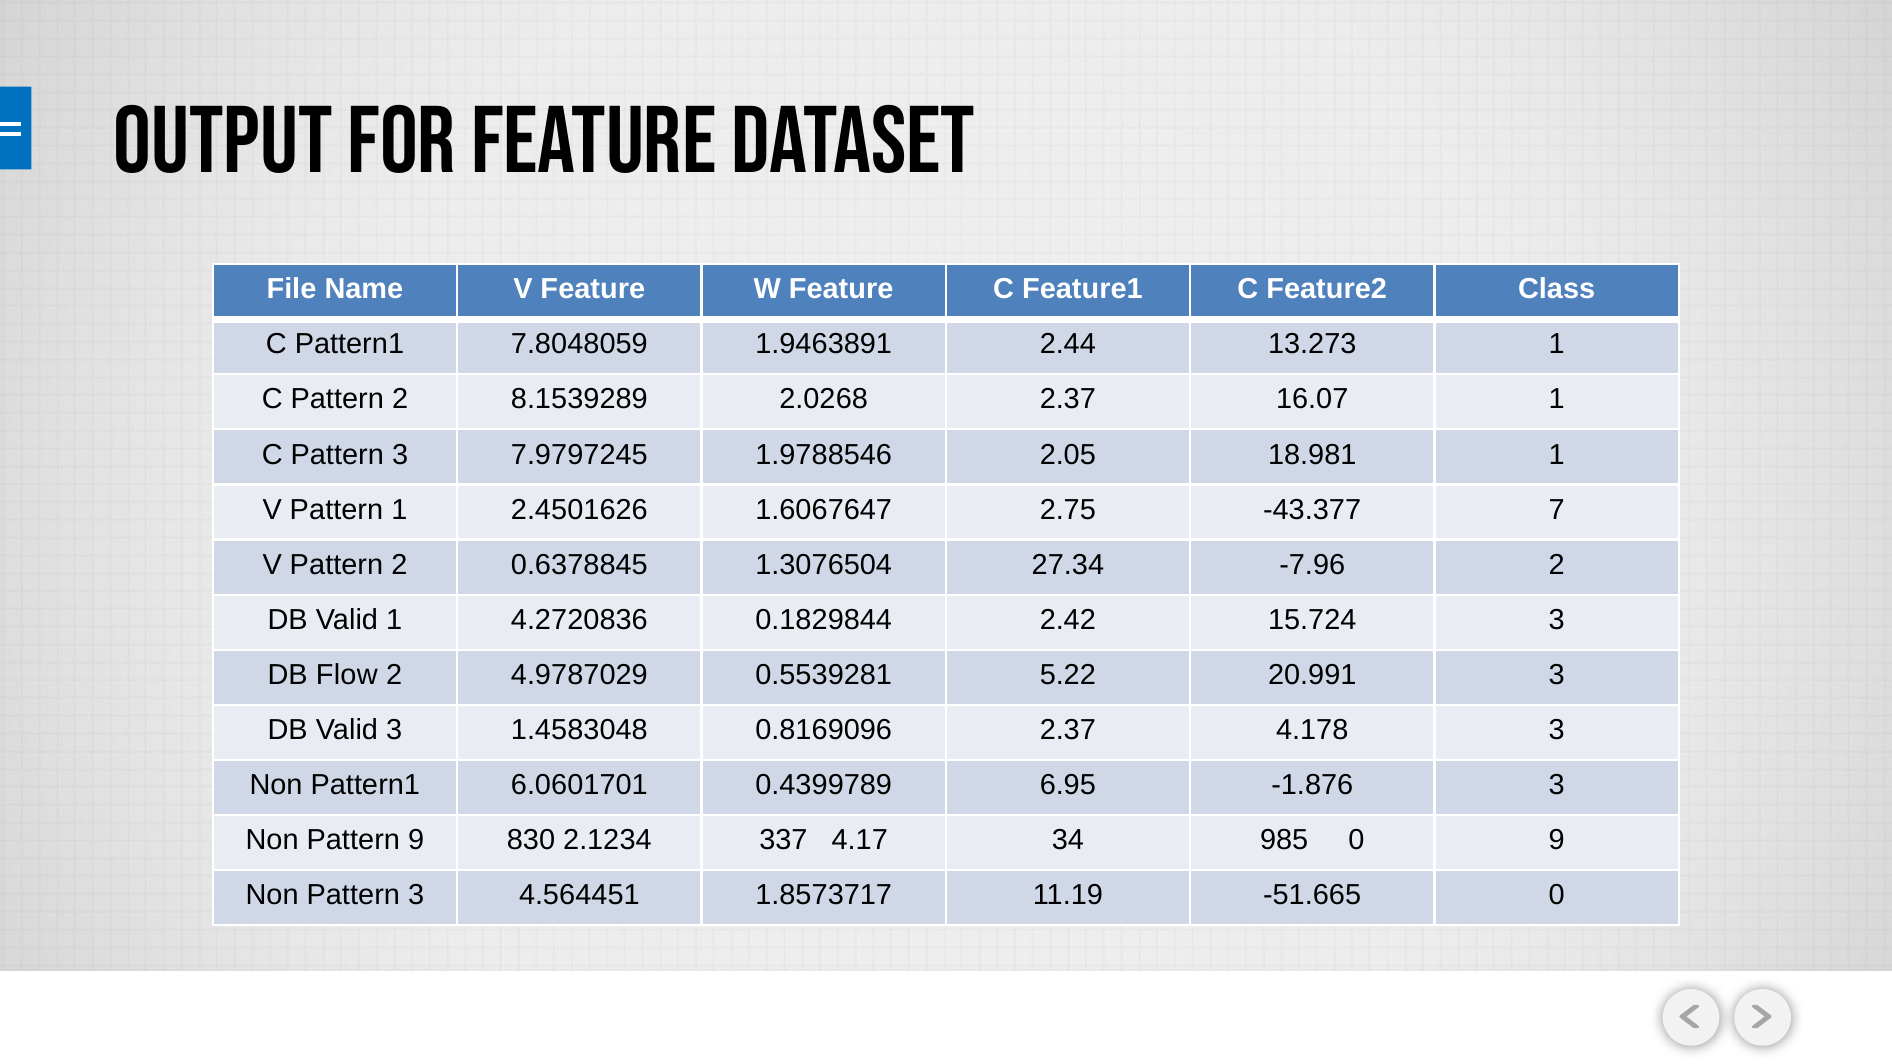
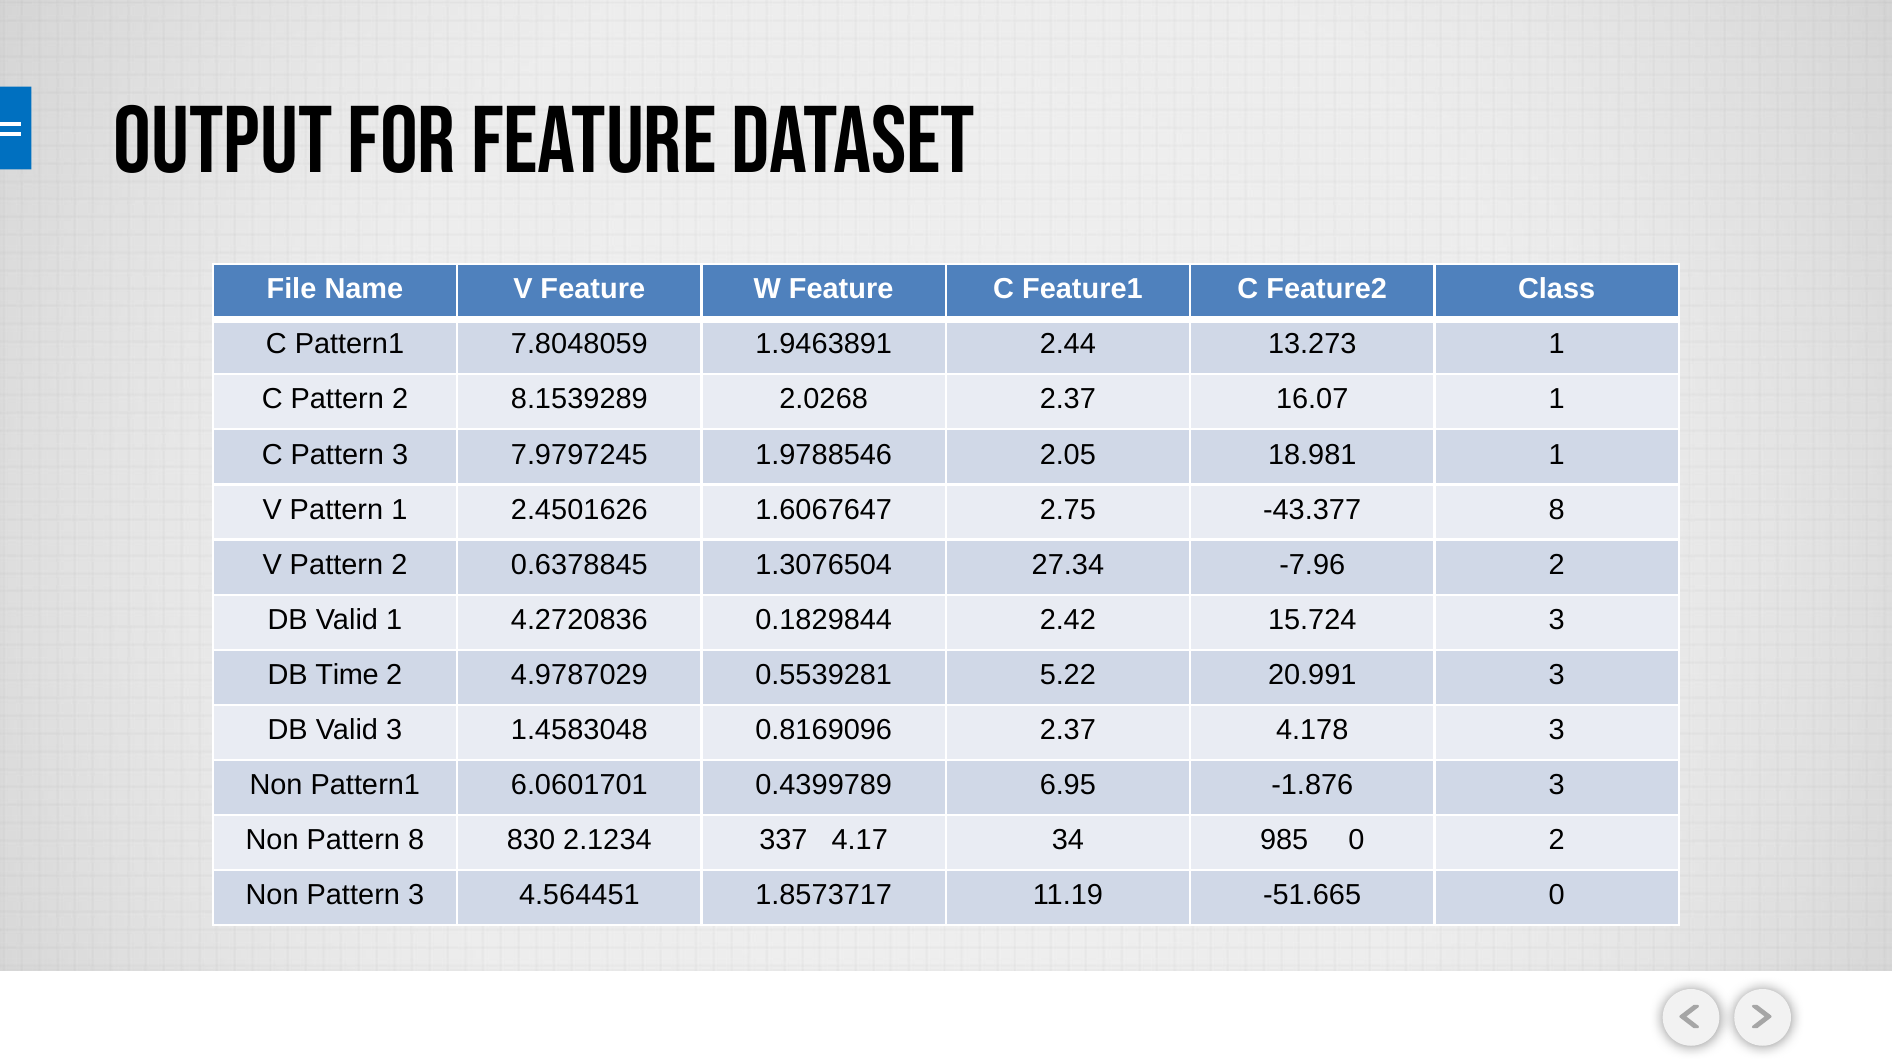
-43.377 7: 7 -> 8
Flow: Flow -> Time
Pattern 9: 9 -> 8
0 9: 9 -> 2
